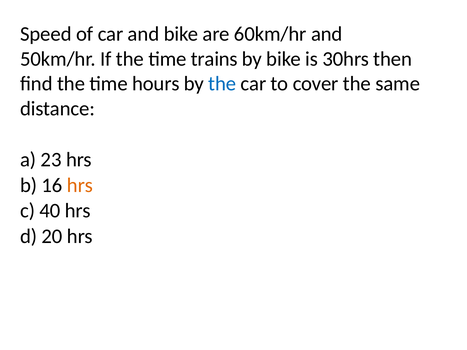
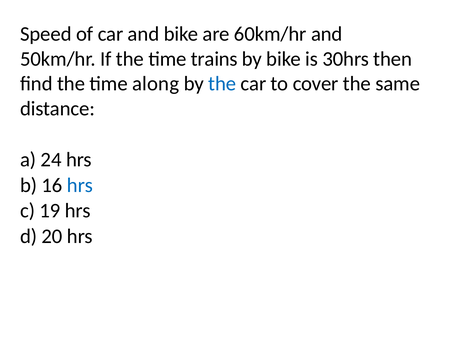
hours: hours -> along
23: 23 -> 24
hrs at (80, 185) colour: orange -> blue
40: 40 -> 19
